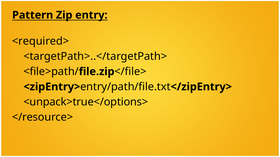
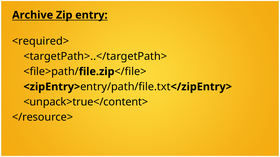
Pattern: Pattern -> Archive
<unpack>true</options>: <unpack>true</options> -> <unpack>true</content>
